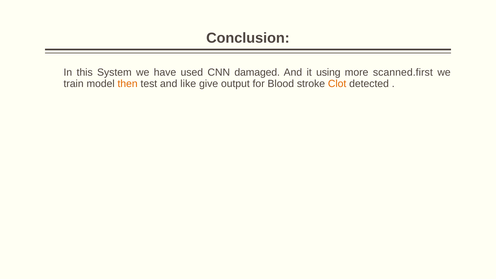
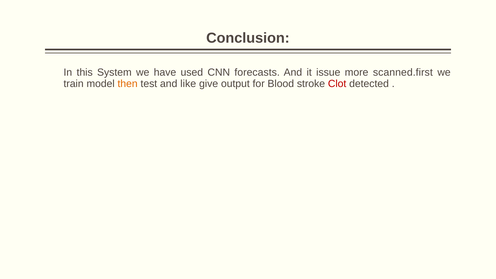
damaged: damaged -> forecasts
using: using -> issue
Clot colour: orange -> red
